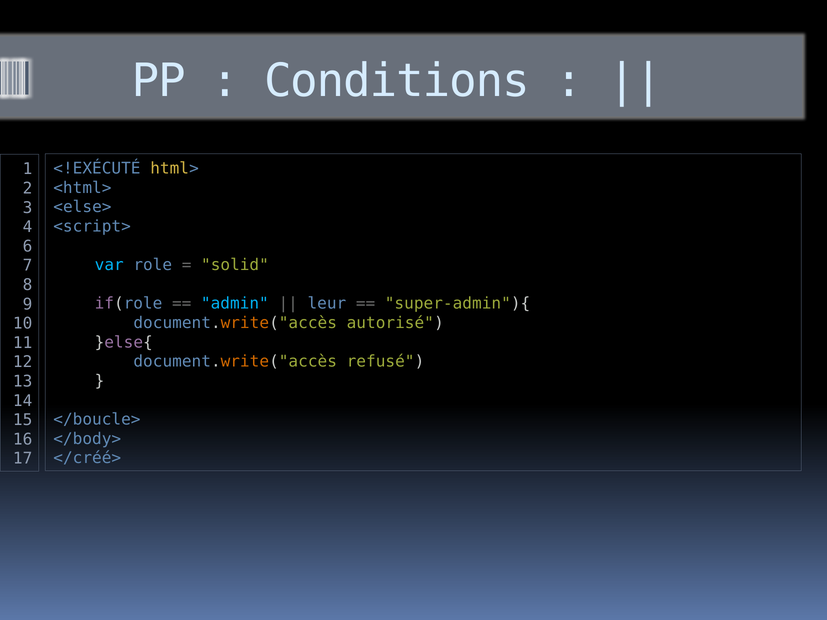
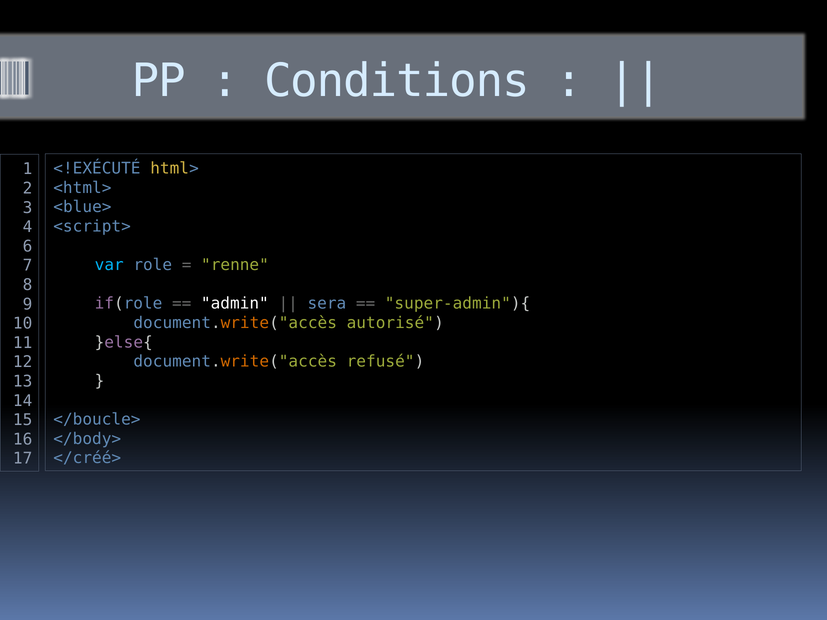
<else>: <else> -> <blue>
solid: solid -> renne
admin colour: light blue -> white
leur: leur -> sera
